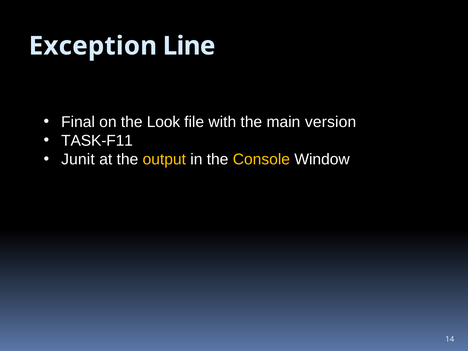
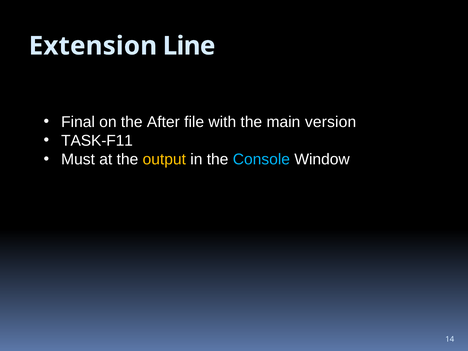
Exception: Exception -> Extension
Look: Look -> After
Junit: Junit -> Must
Console colour: yellow -> light blue
